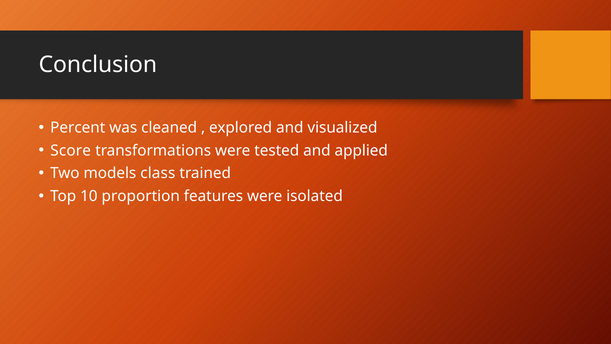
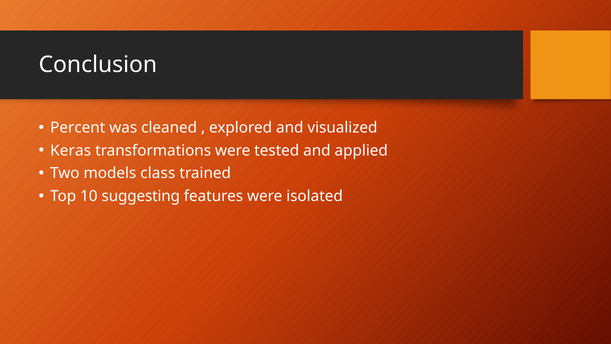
Score: Score -> Keras
proportion: proportion -> suggesting
